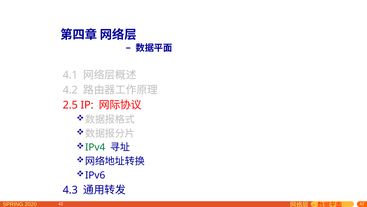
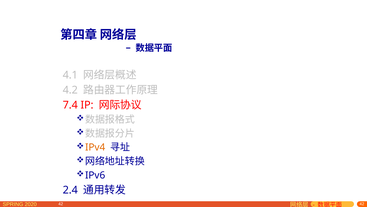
2.5: 2.5 -> 7.4
IPv4 colour: green -> orange
4.3: 4.3 -> 2.4
